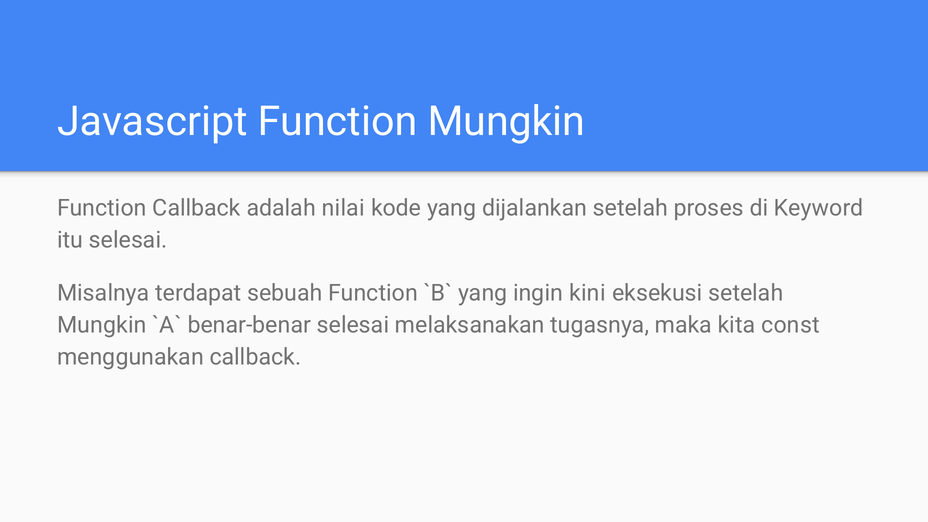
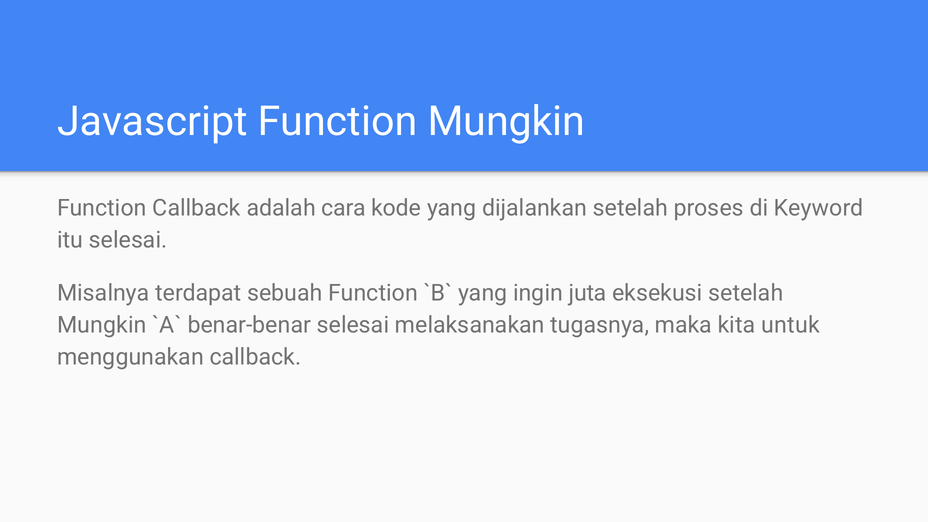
nilai: nilai -> cara
kini: kini -> juta
const: const -> untuk
